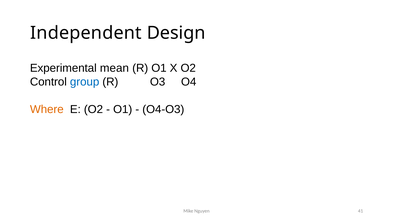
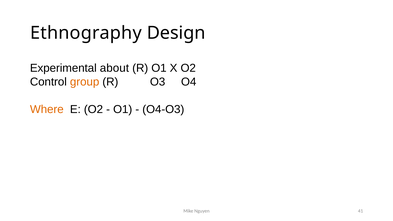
Independent: Independent -> Ethnography
mean: mean -> about
group colour: blue -> orange
